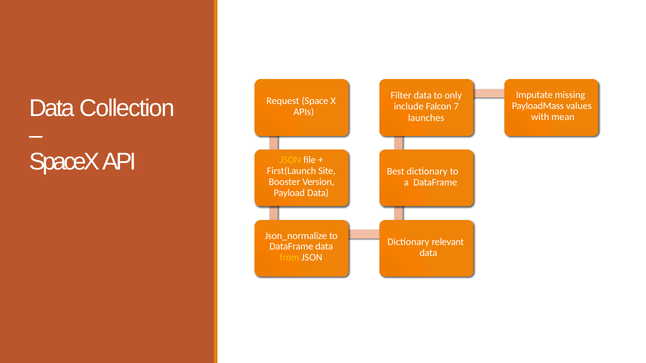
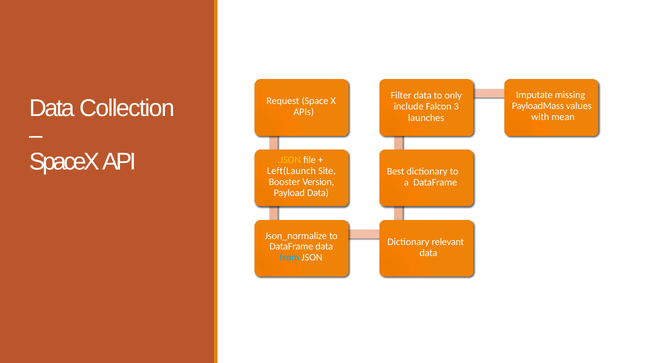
7: 7 -> 3
First(Launch: First(Launch -> Left(Launch
from colour: yellow -> light blue
